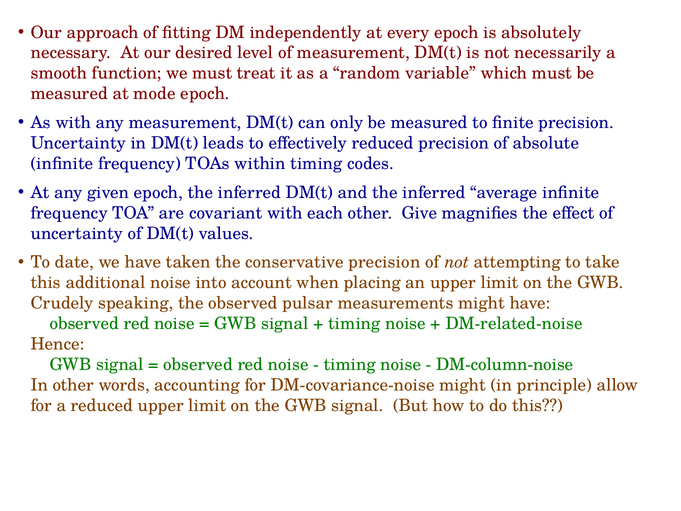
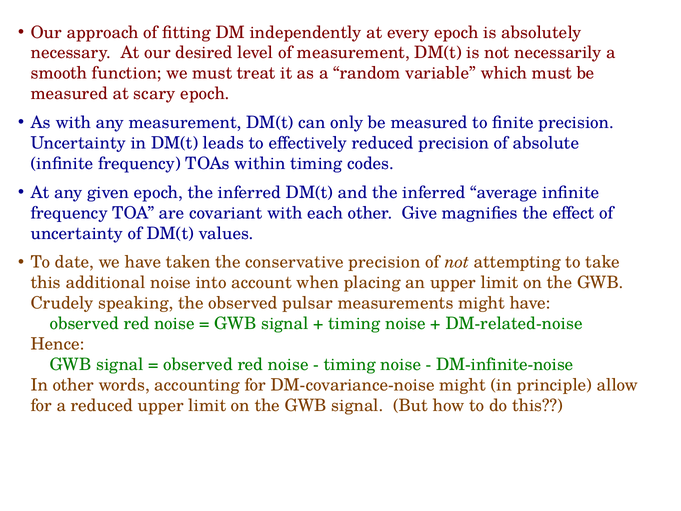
mode: mode -> scary
DM-column-noise: DM-column-noise -> DM-infinite-noise
